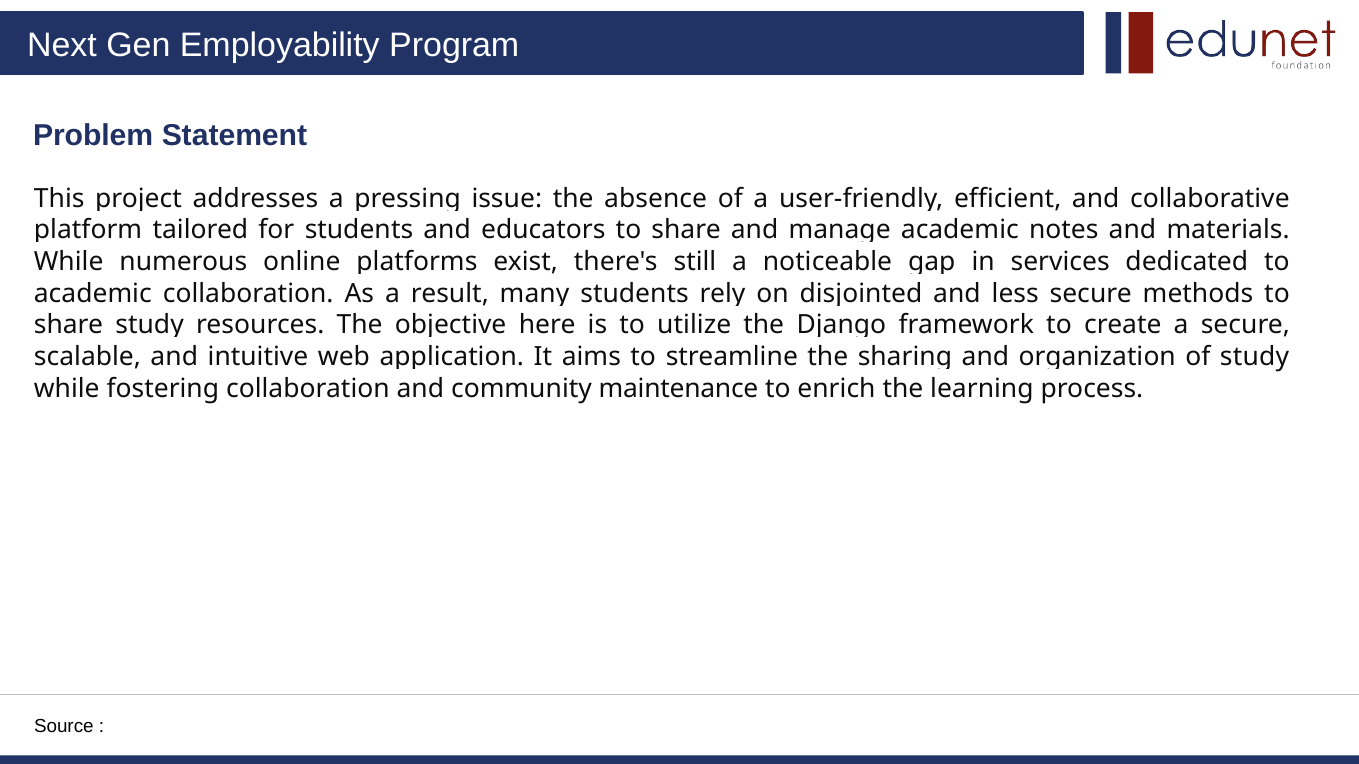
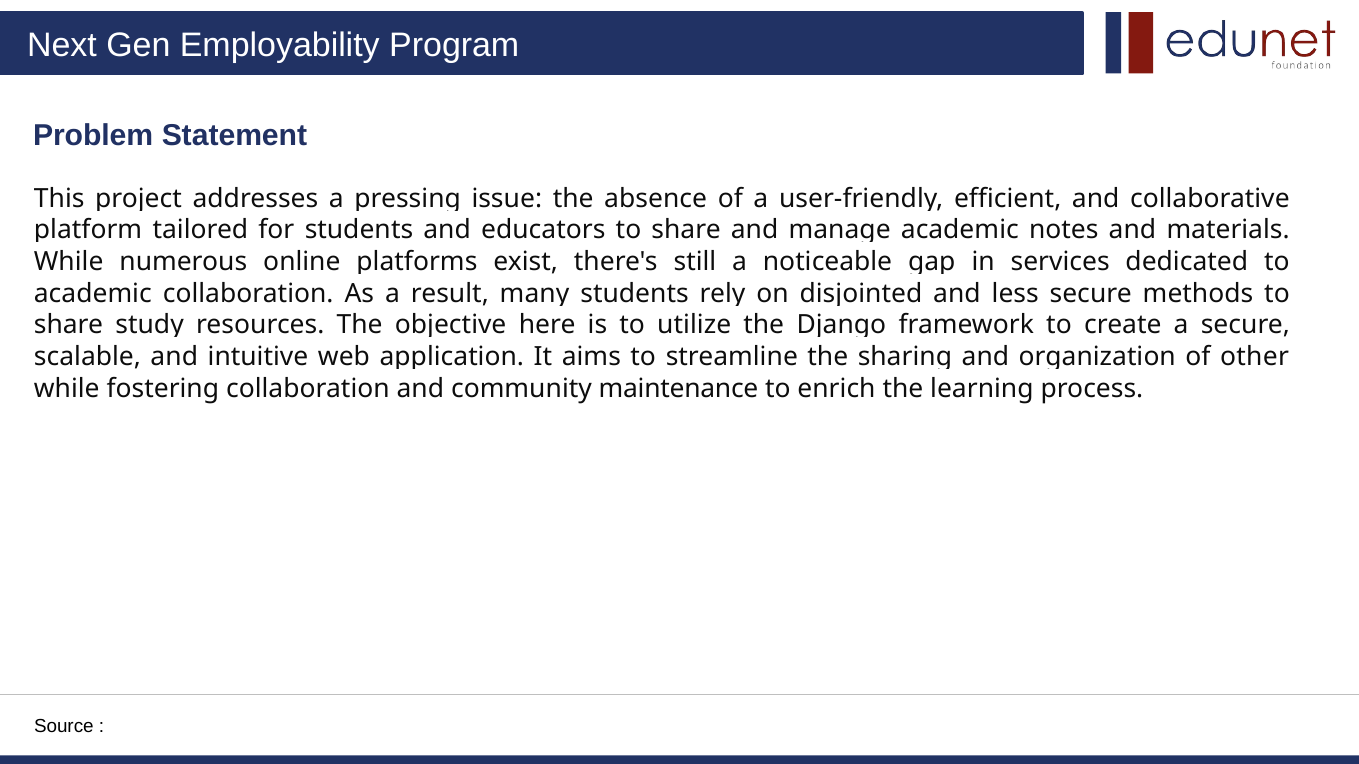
of study: study -> other
